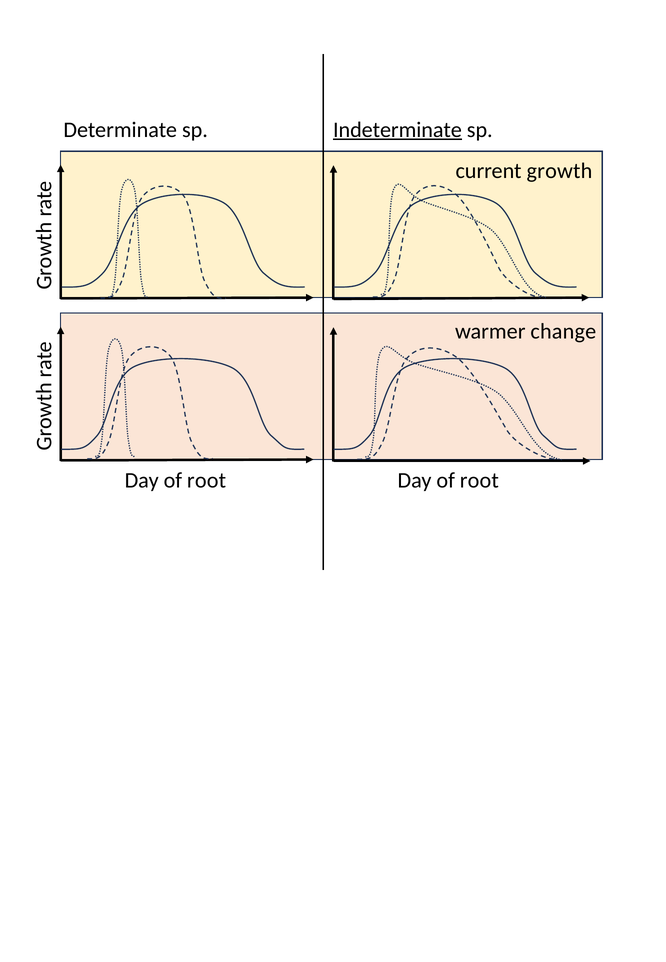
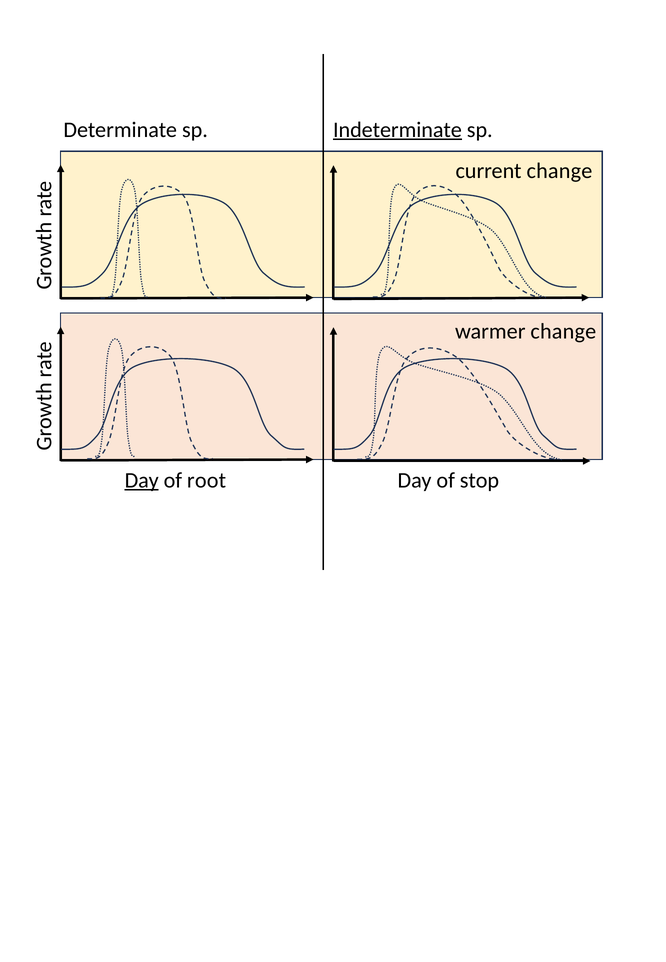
current growth: growth -> change
Day at (142, 480) underline: none -> present
root at (479, 480): root -> stop
